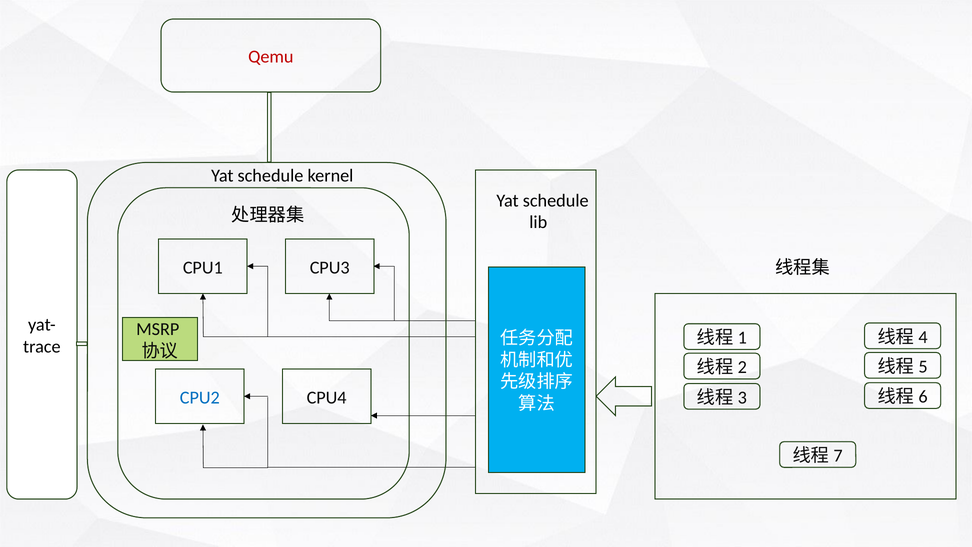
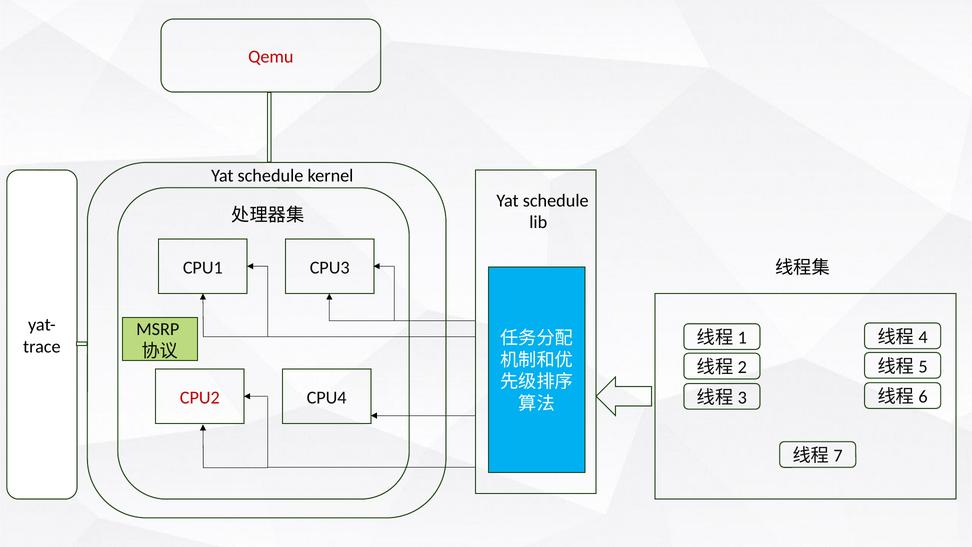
CPU2 colour: blue -> red
